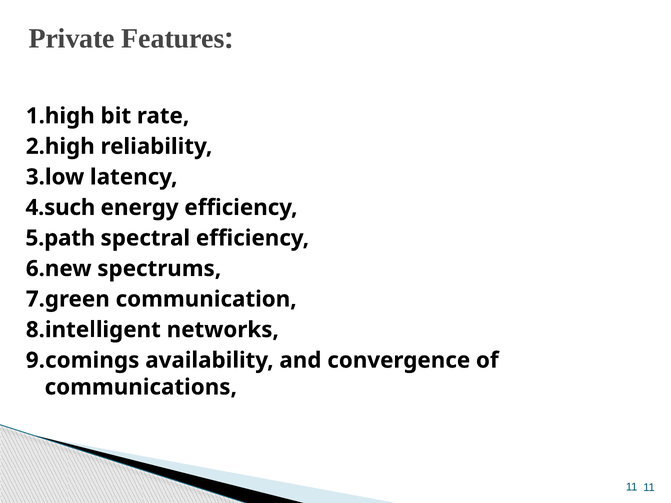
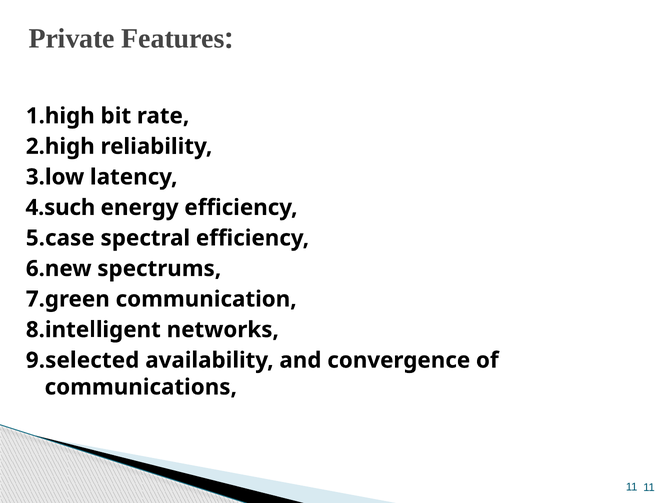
5.path: 5.path -> 5.case
9.comings: 9.comings -> 9.selected
